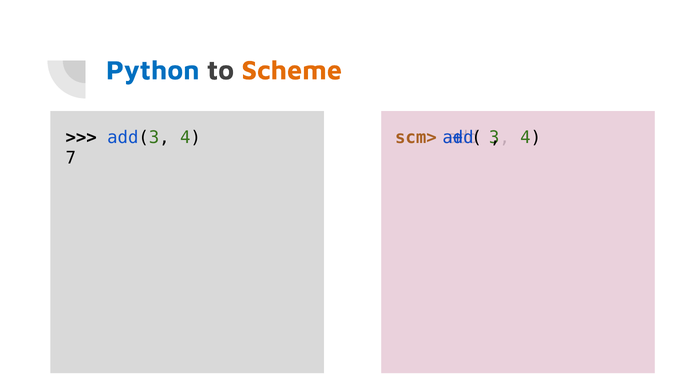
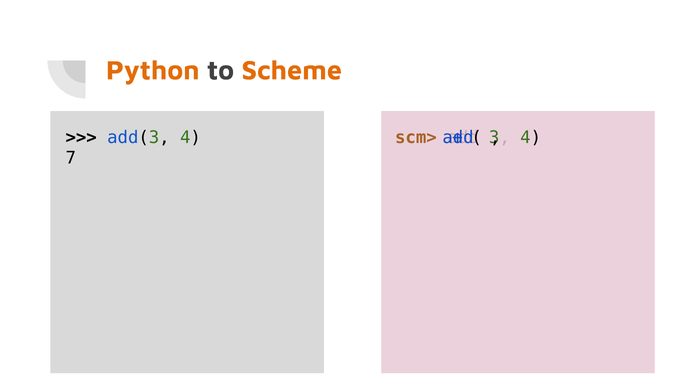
Python colour: blue -> orange
